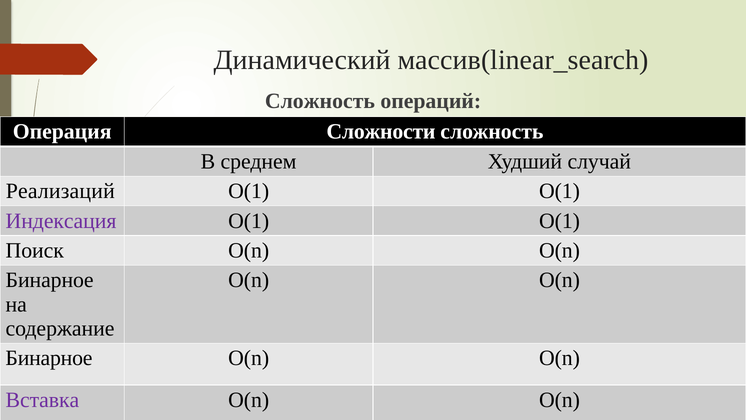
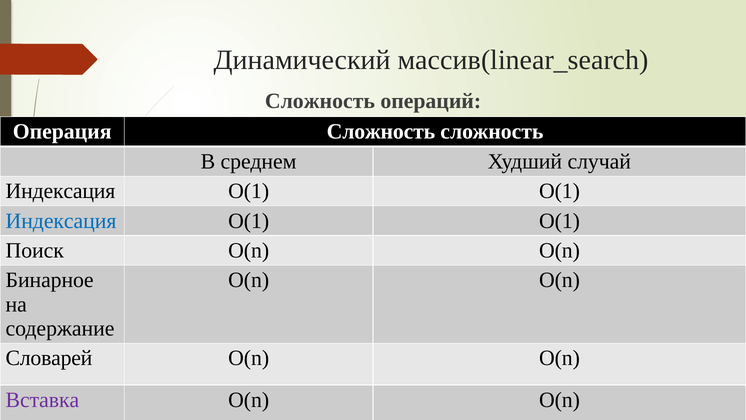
Операция Сложности: Сложности -> Сложность
Реализаций at (60, 191): Реализаций -> Индексация
Индексация at (61, 221) colour: purple -> blue
Бинарное at (49, 358): Бинарное -> Словарей
